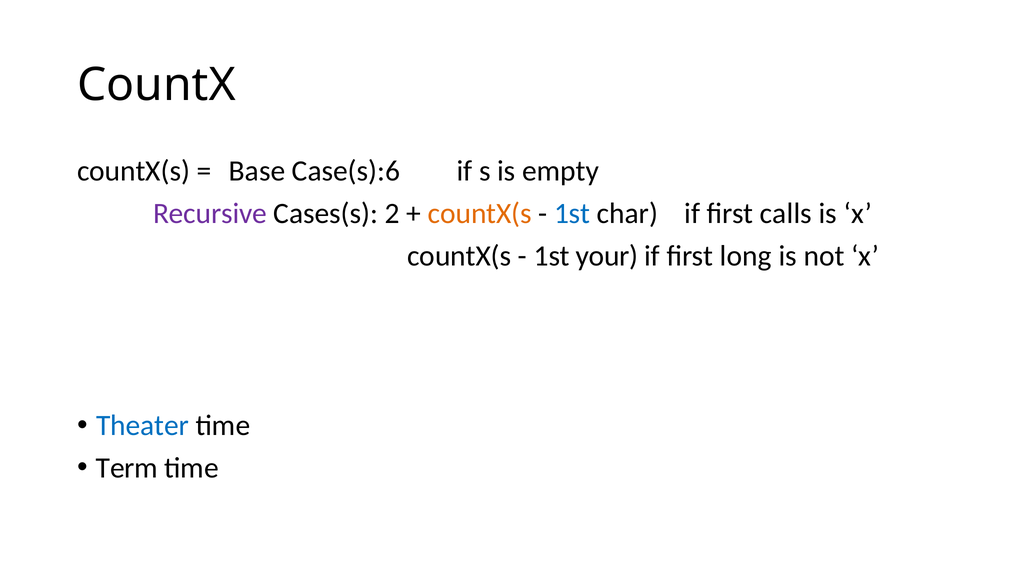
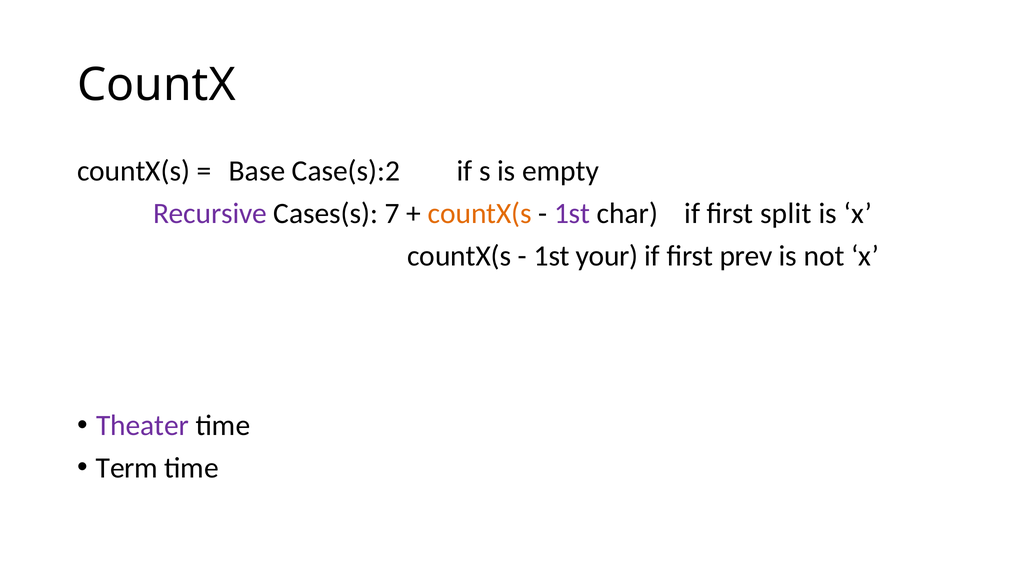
Case(s):6: Case(s):6 -> Case(s):2
2: 2 -> 7
1st at (572, 214) colour: blue -> purple
calls: calls -> split
long: long -> prev
Theater colour: blue -> purple
